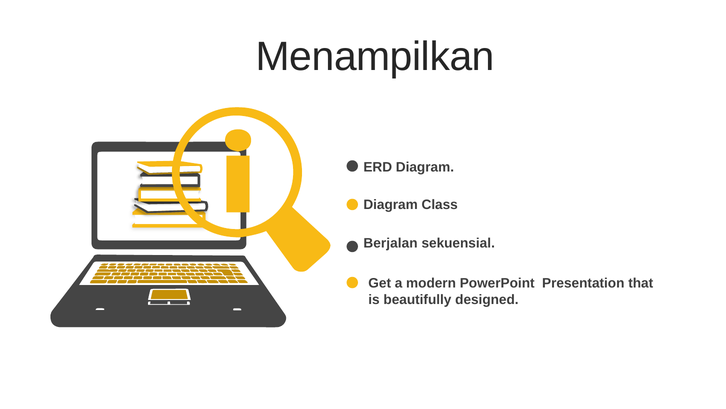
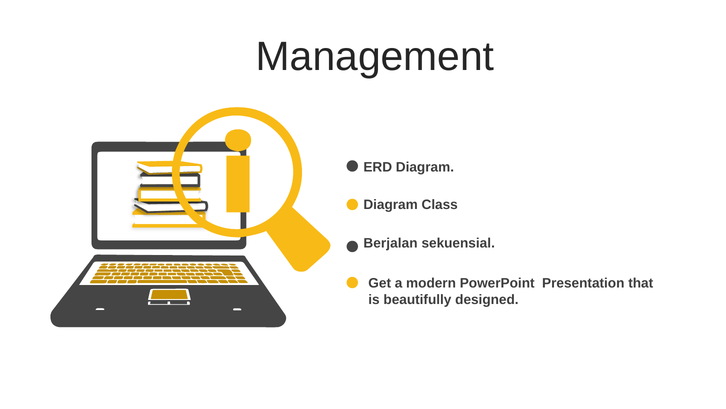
Menampilkan: Menampilkan -> Management
